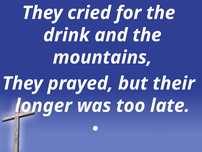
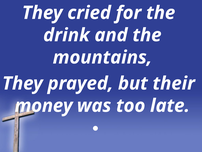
longer: longer -> money
